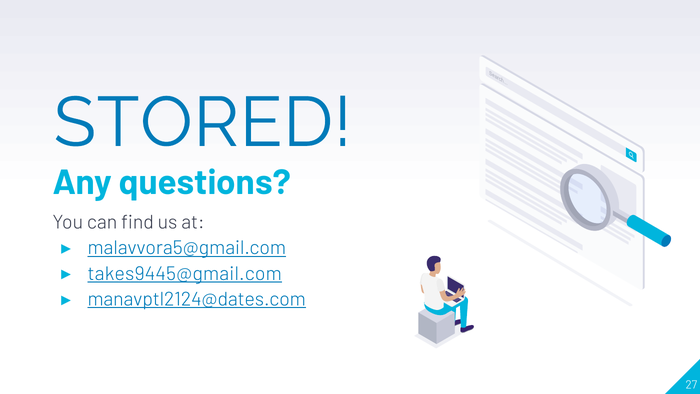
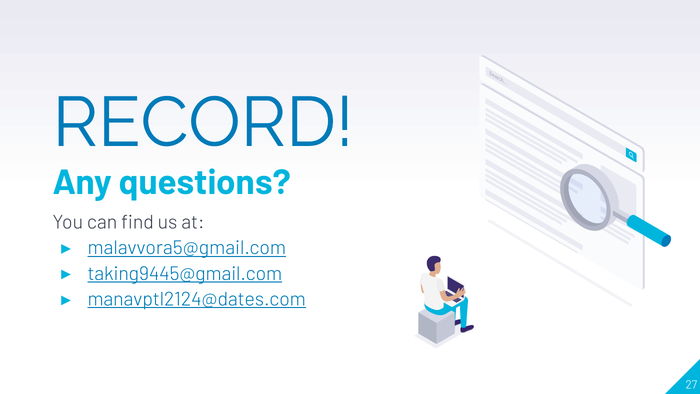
STORED: STORED -> RECORD
takes9445@gmail.com: takes9445@gmail.com -> taking9445@gmail.com
